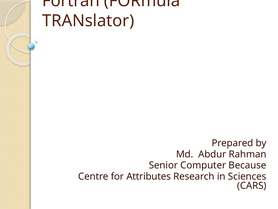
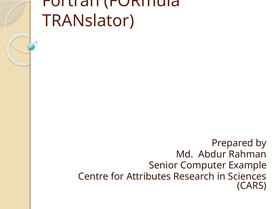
Because: Because -> Example
